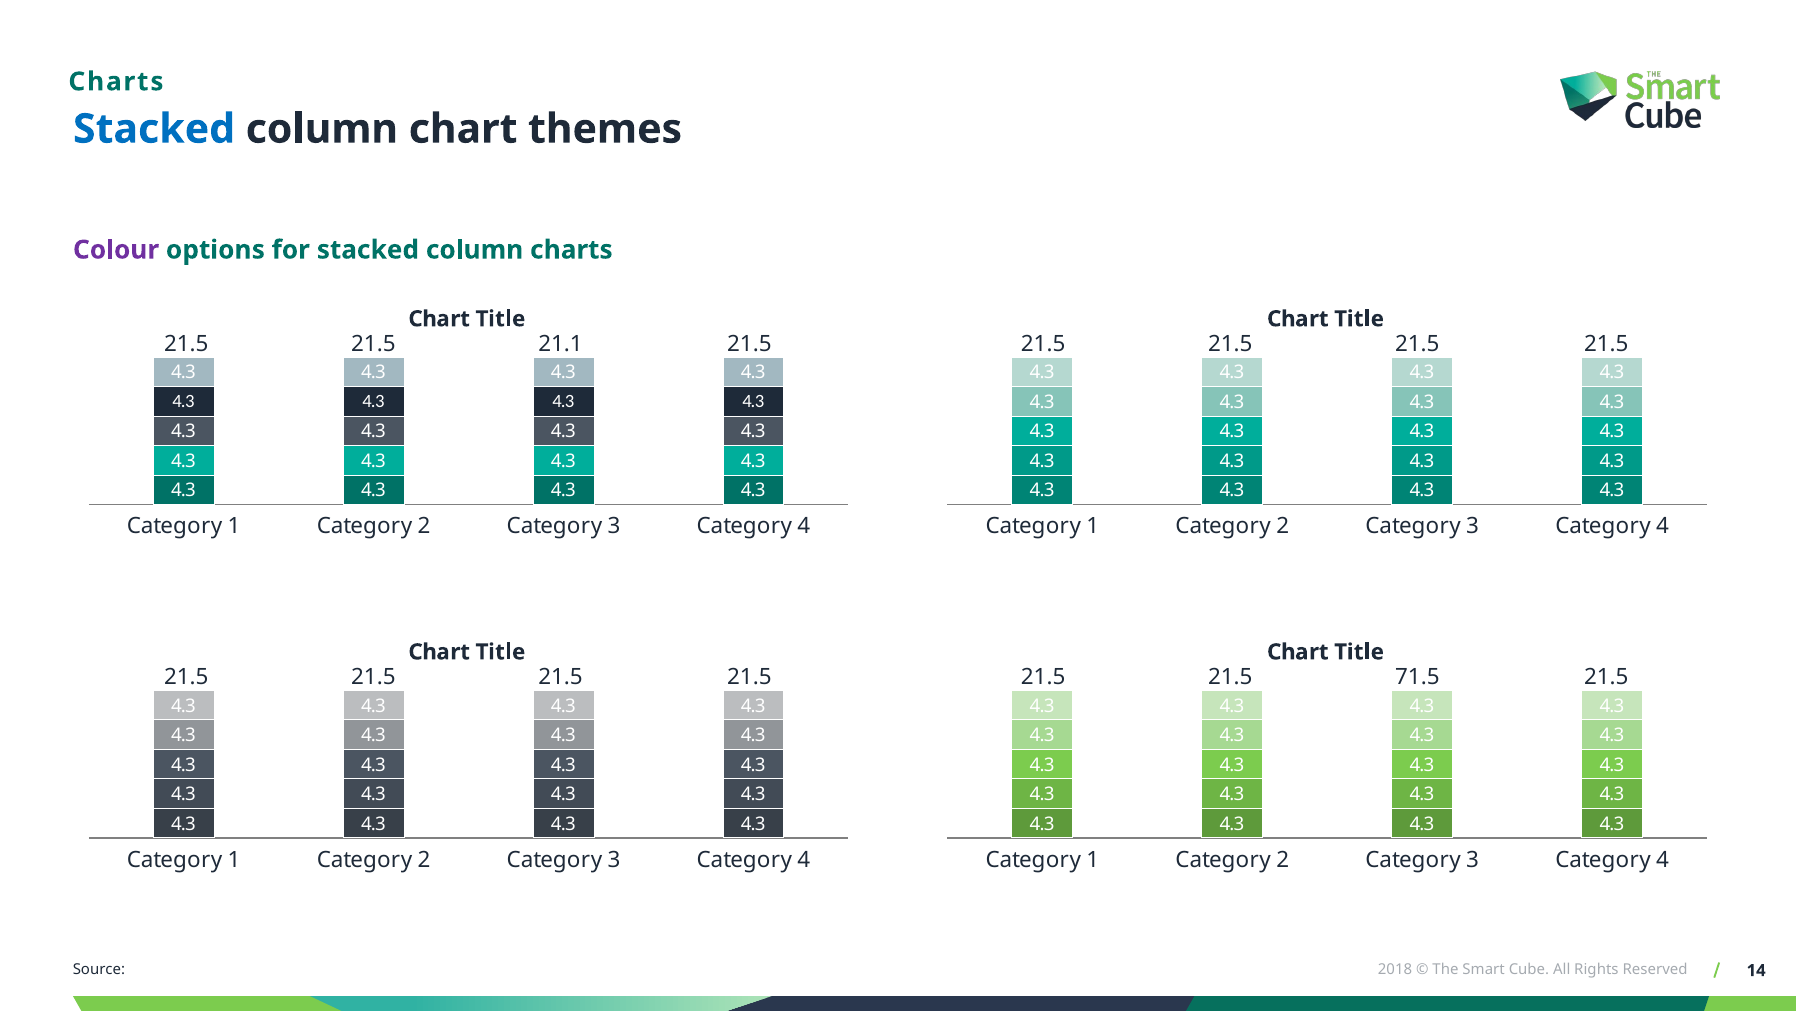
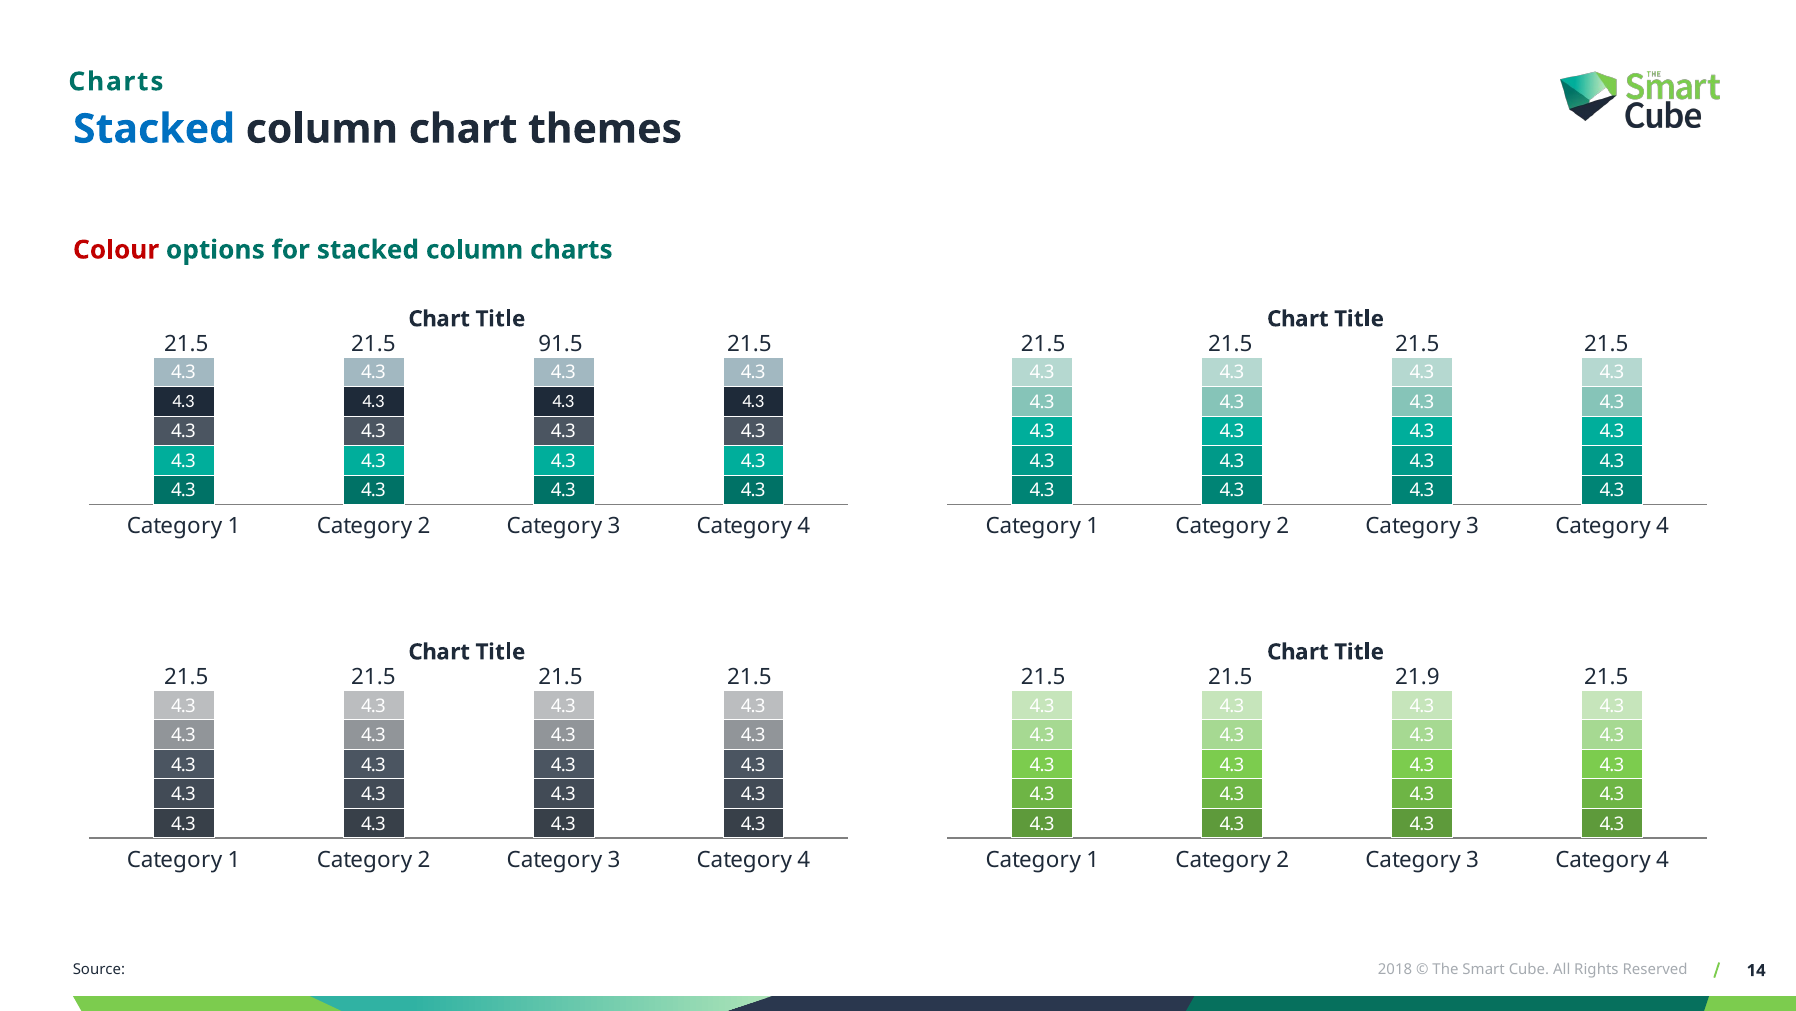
Colour colour: purple -> red
21.1: 21.1 -> 91.5
71.5: 71.5 -> 21.9
